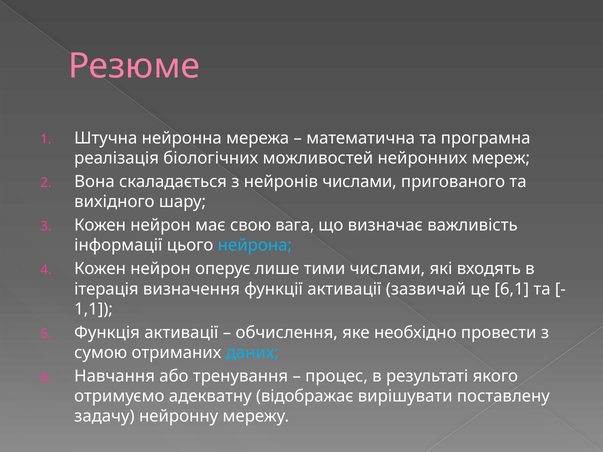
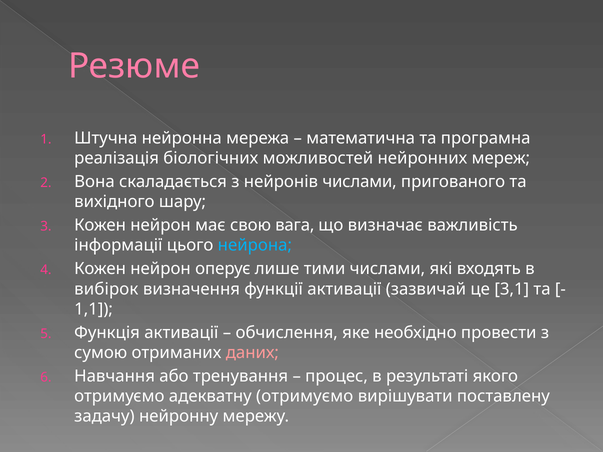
ітерація: ітерація -> вибірок
6,1: 6,1 -> 3,1
даних colour: light blue -> pink
адекватну відображає: відображає -> отримуємо
